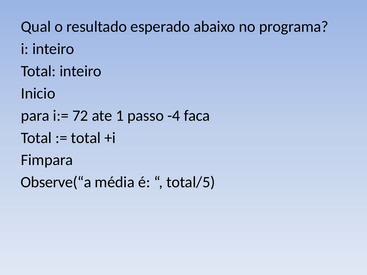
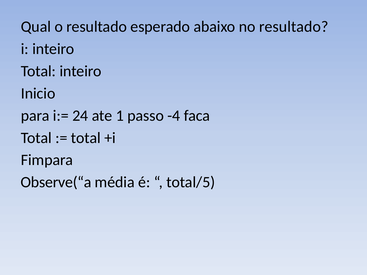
no programa: programa -> resultado
72: 72 -> 24
